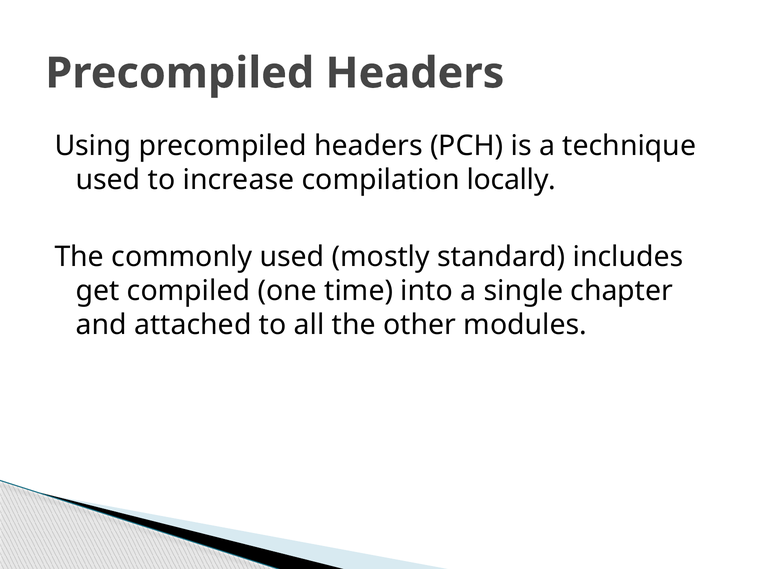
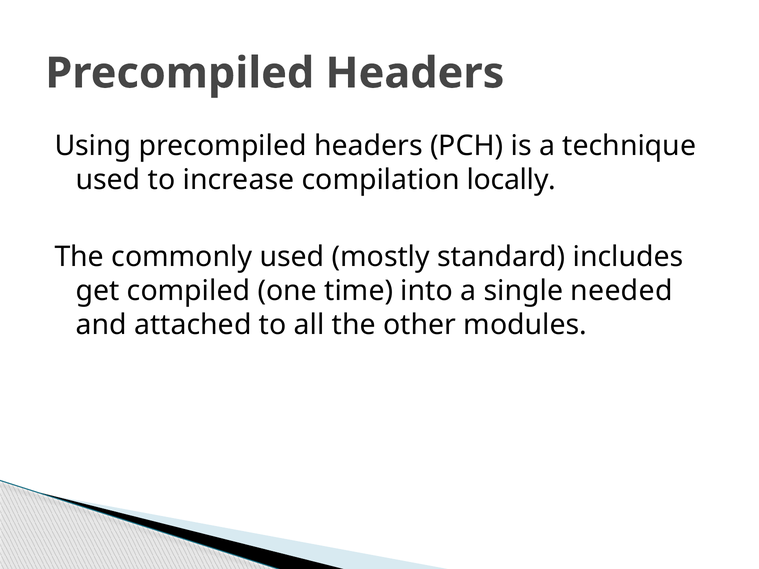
chapter: chapter -> needed
